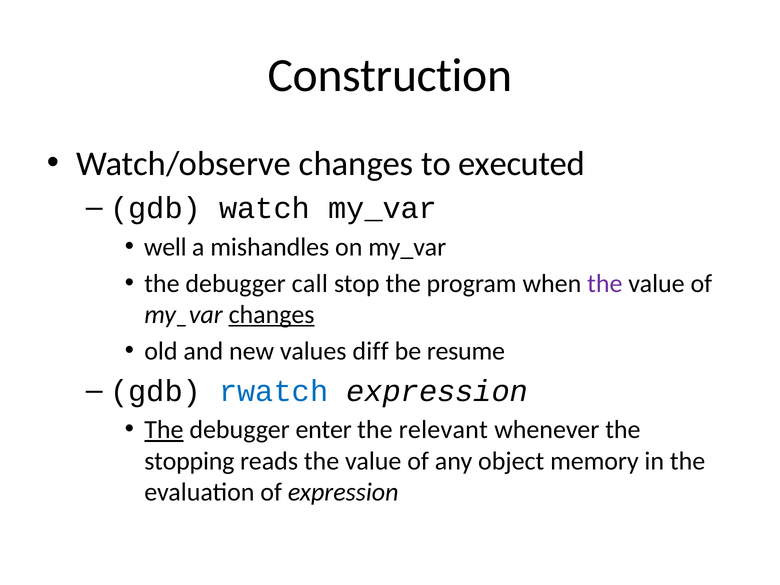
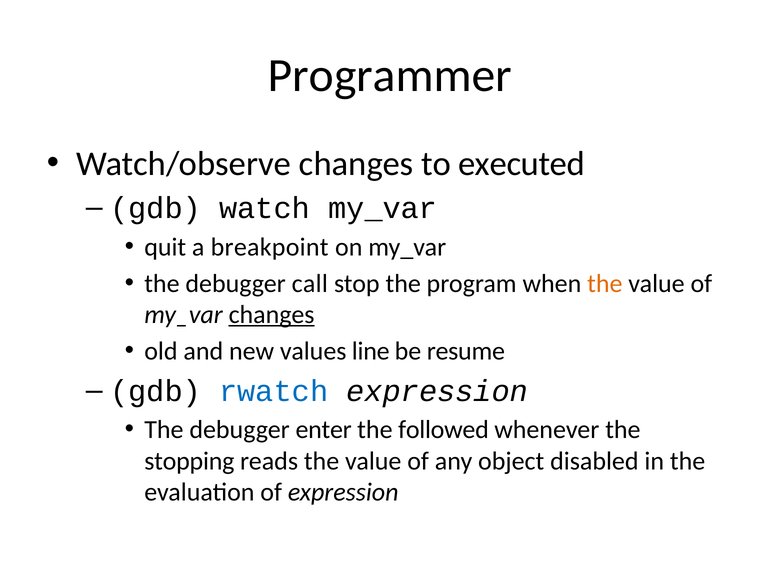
Construction: Construction -> Programmer
well: well -> quit
mishandles: mishandles -> breakpoint
the at (605, 283) colour: purple -> orange
diff: diff -> line
The at (164, 430) underline: present -> none
relevant: relevant -> followed
memory: memory -> disabled
